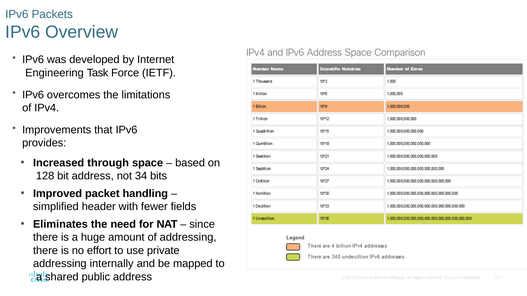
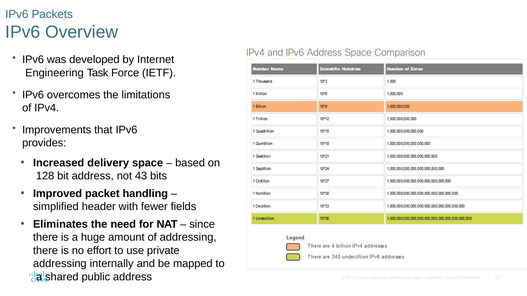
through: through -> delivery
34: 34 -> 43
